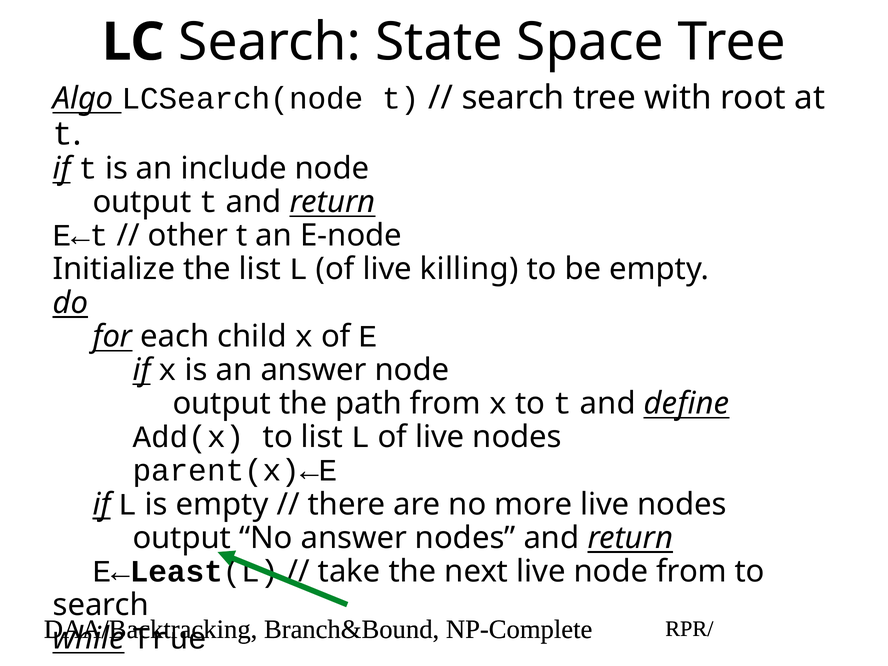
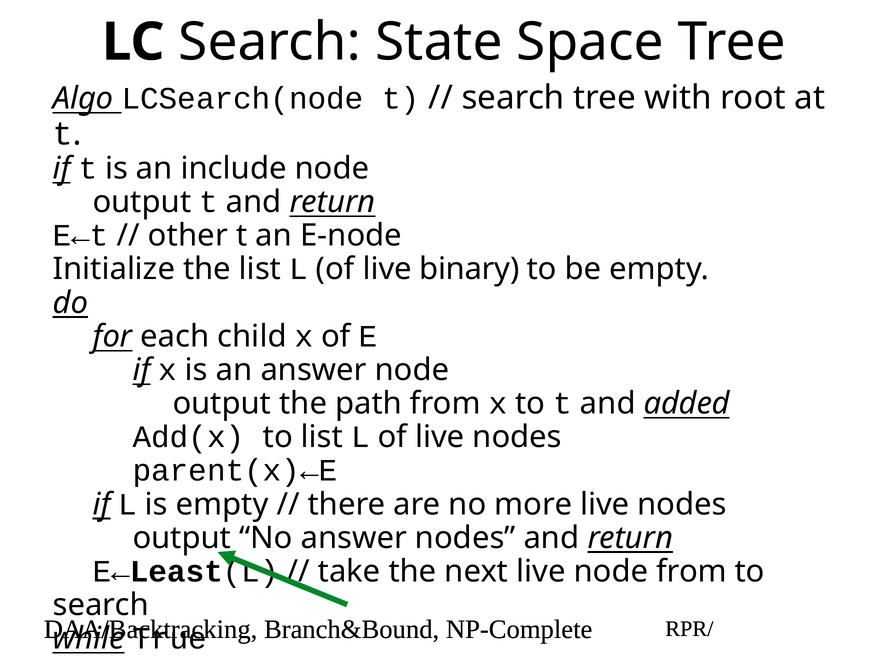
killing: killing -> binary
define: define -> added
